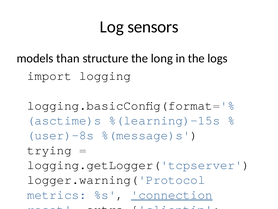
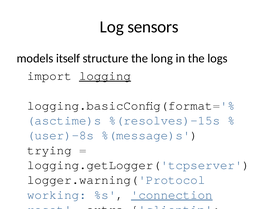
than: than -> itself
logging underline: none -> present
%(learning)-15s: %(learning)-15s -> %(resolves)-15s
metrics: metrics -> working
